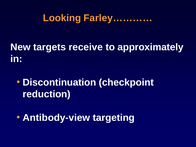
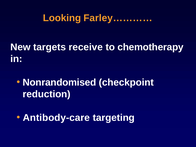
approximately: approximately -> chemotherapy
Discontinuation: Discontinuation -> Nonrandomised
Antibody-view: Antibody-view -> Antibody-care
